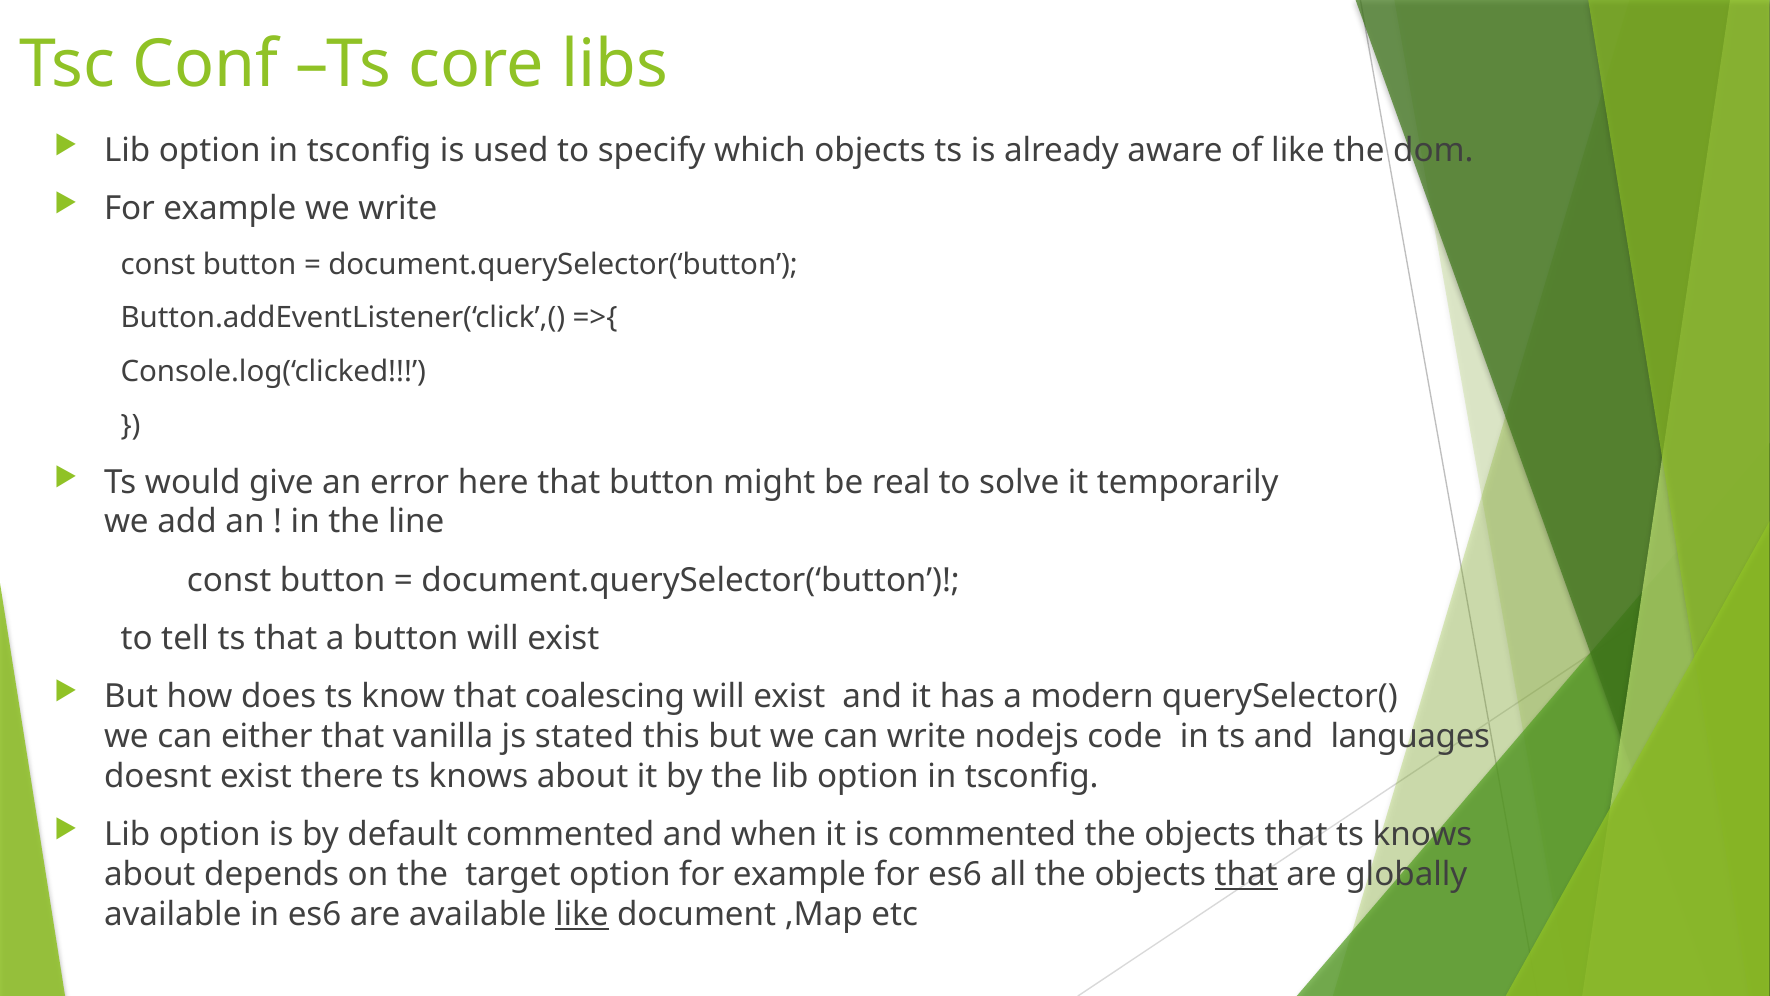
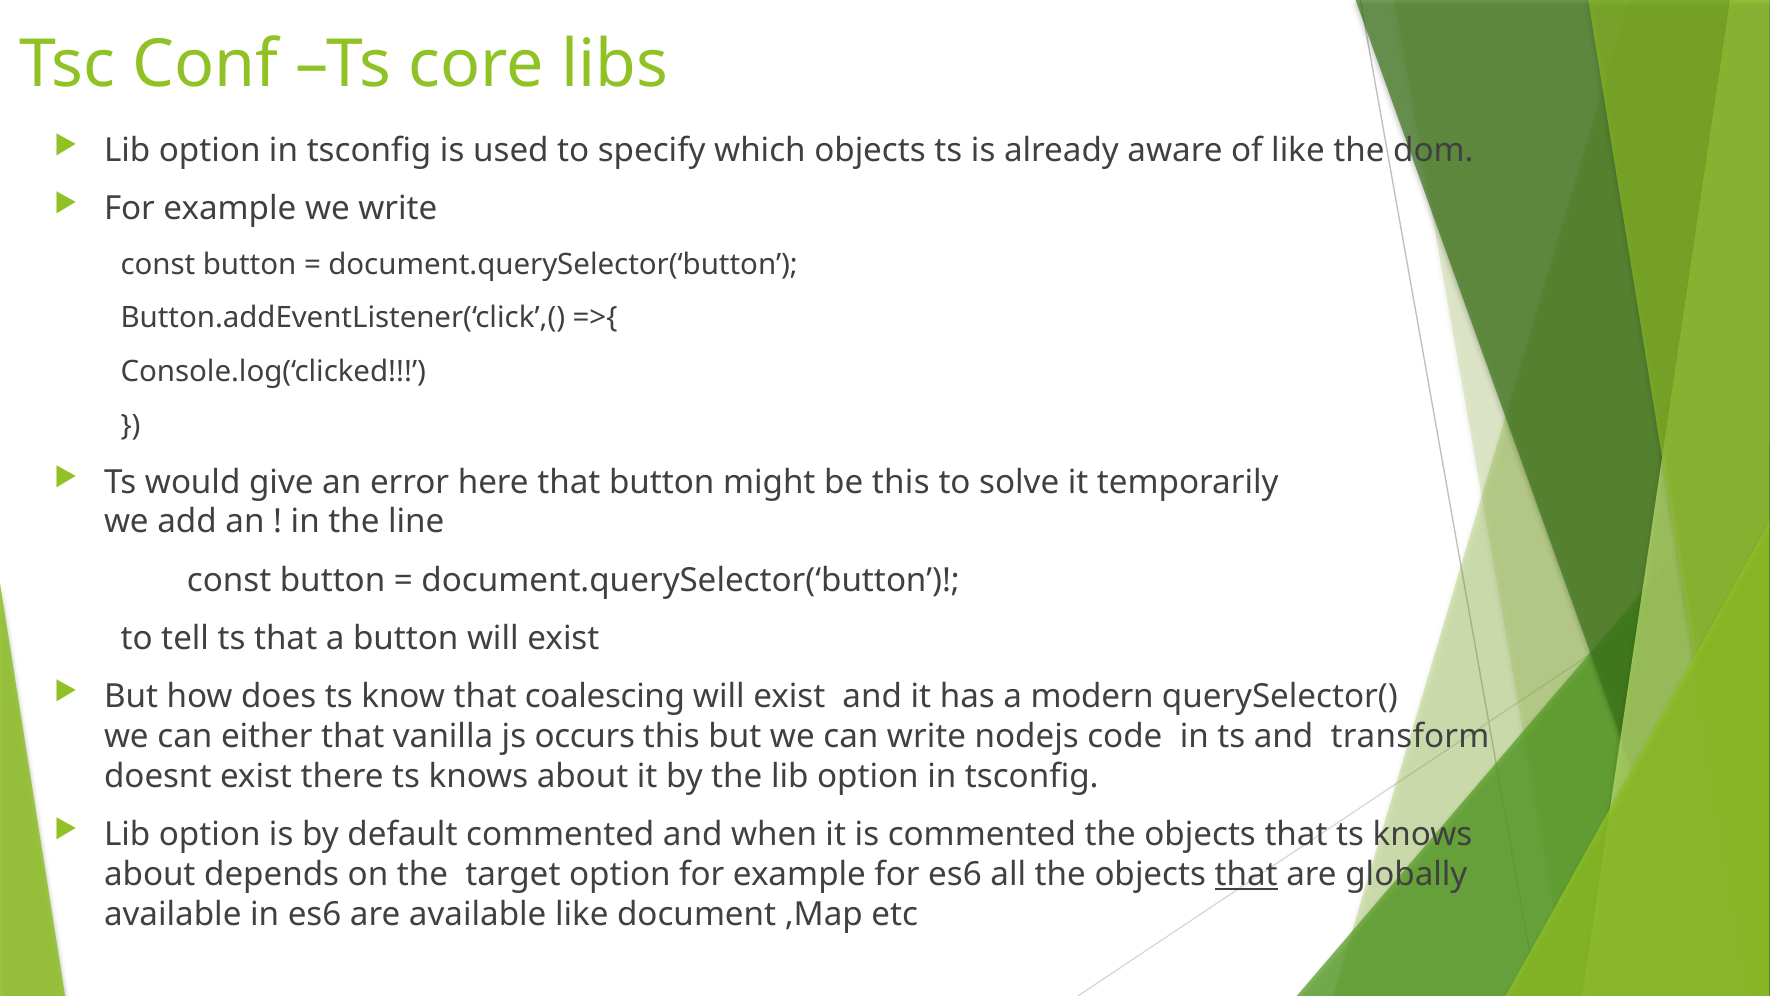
be real: real -> this
stated: stated -> occurs
languages: languages -> transform
like at (582, 914) underline: present -> none
